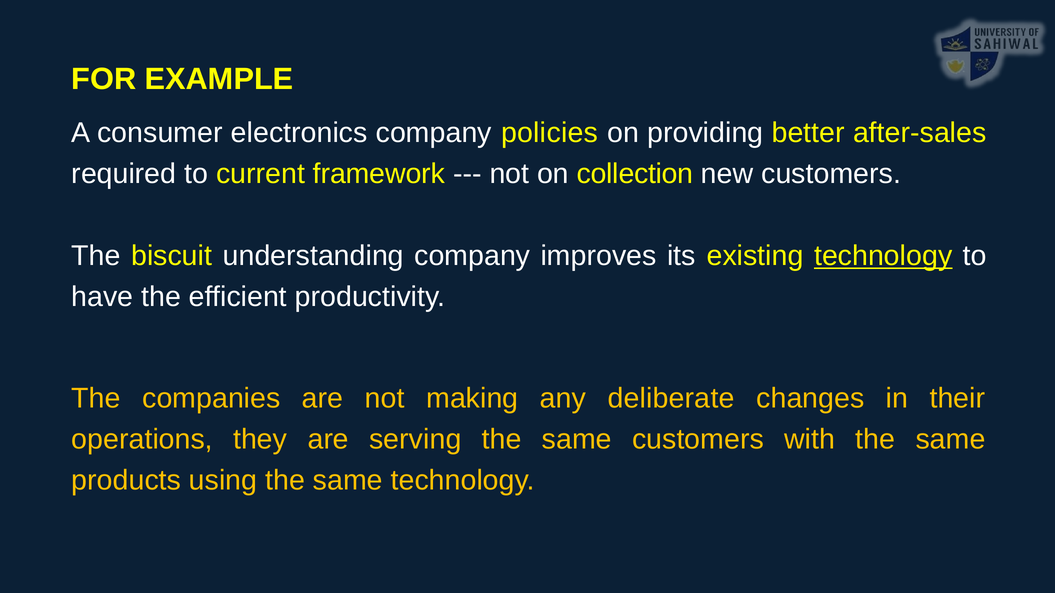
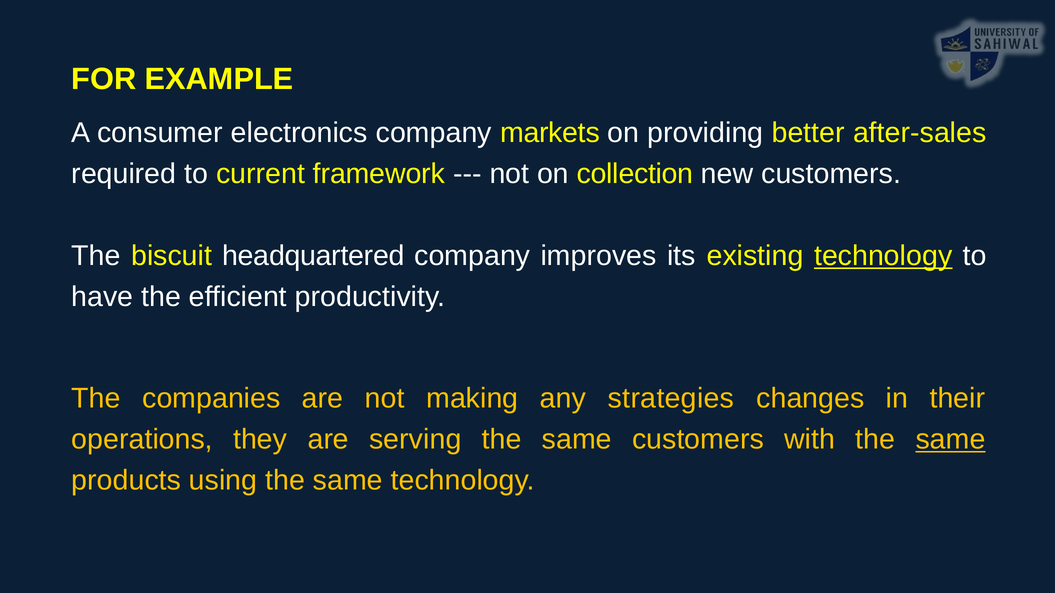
policies: policies -> markets
understanding: understanding -> headquartered
deliberate: deliberate -> strategies
same at (950, 440) underline: none -> present
